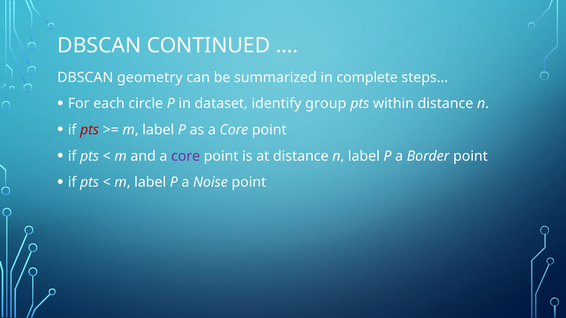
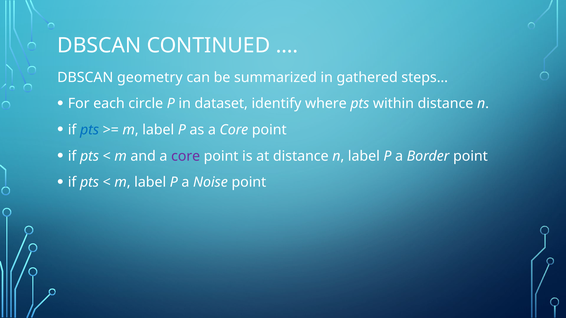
complete: complete -> gathered
group: group -> where
pts at (90, 130) colour: red -> blue
